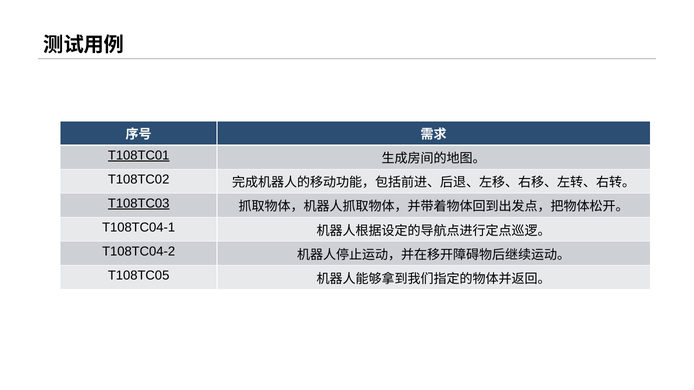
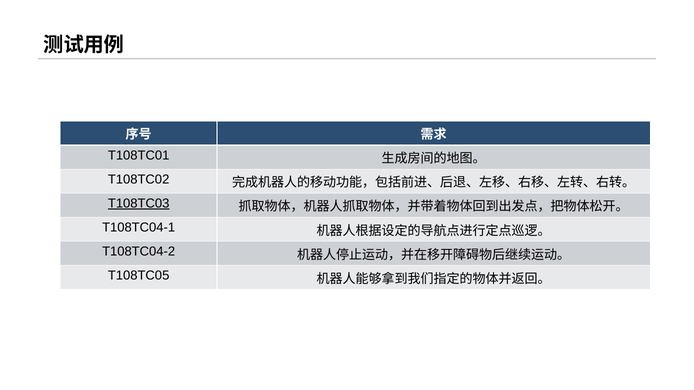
T108TC01 underline: present -> none
